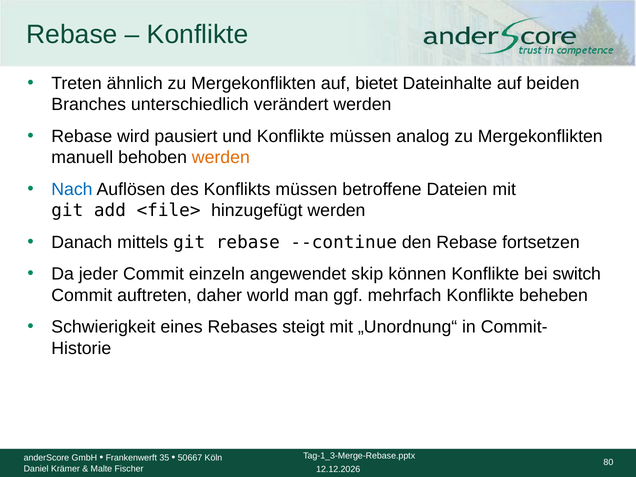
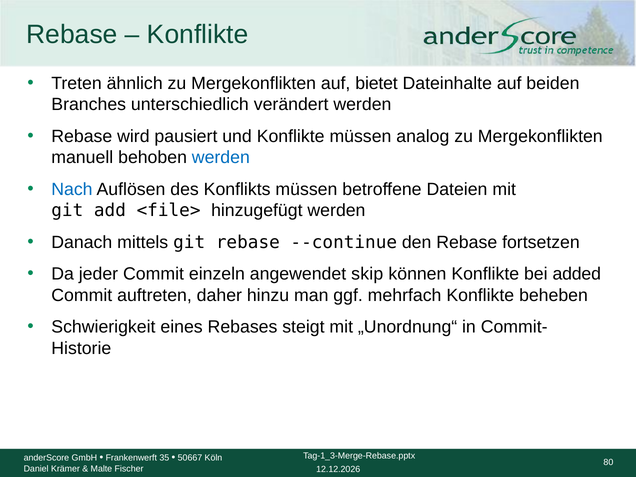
werden at (221, 157) colour: orange -> blue
switch: switch -> added
world: world -> hinzu
